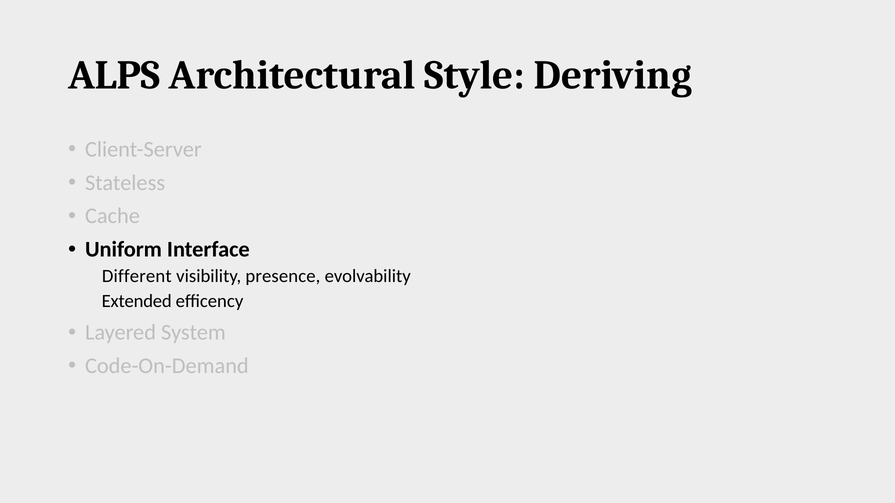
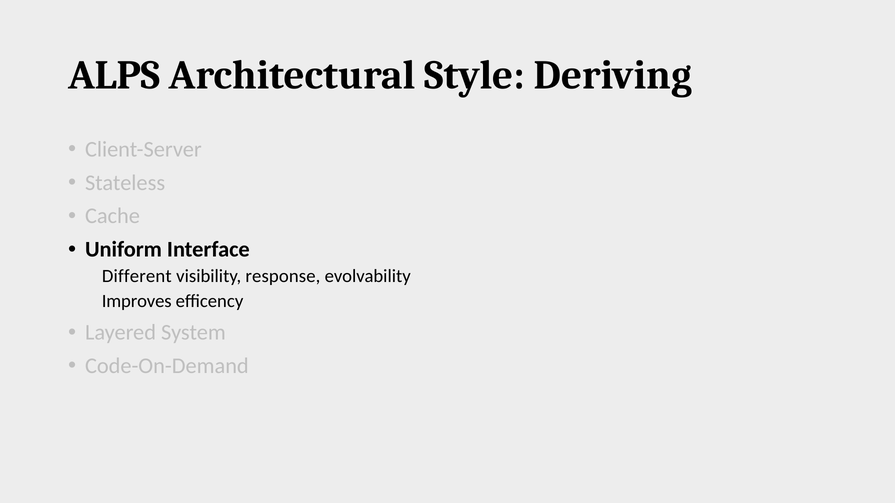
presence: presence -> response
Extended: Extended -> Improves
